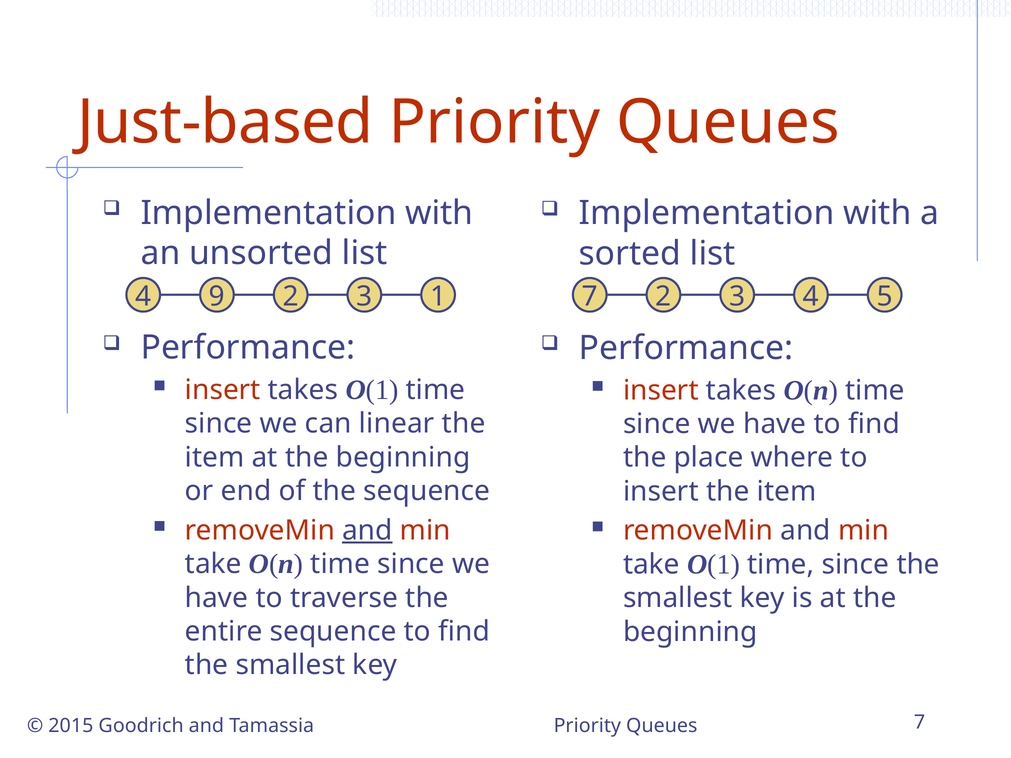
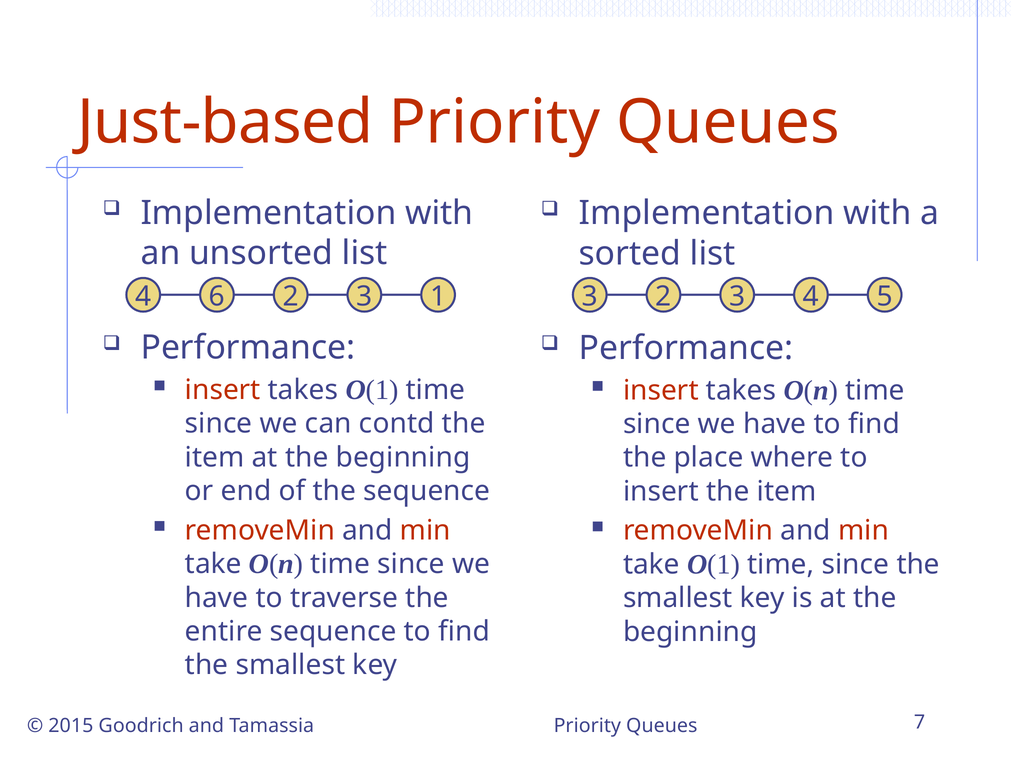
9: 9 -> 6
1 7: 7 -> 3
linear: linear -> contd
and at (367, 531) underline: present -> none
